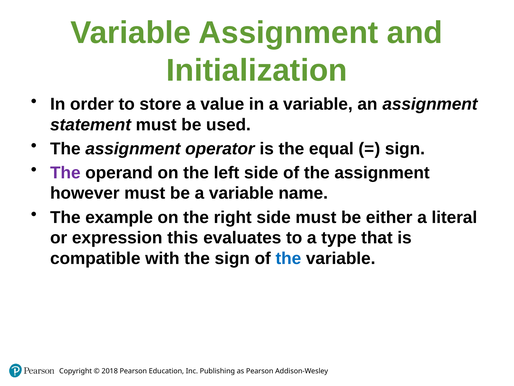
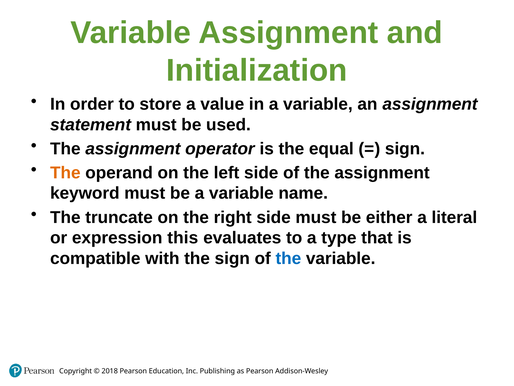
The at (65, 173) colour: purple -> orange
however: however -> keyword
example: example -> truncate
